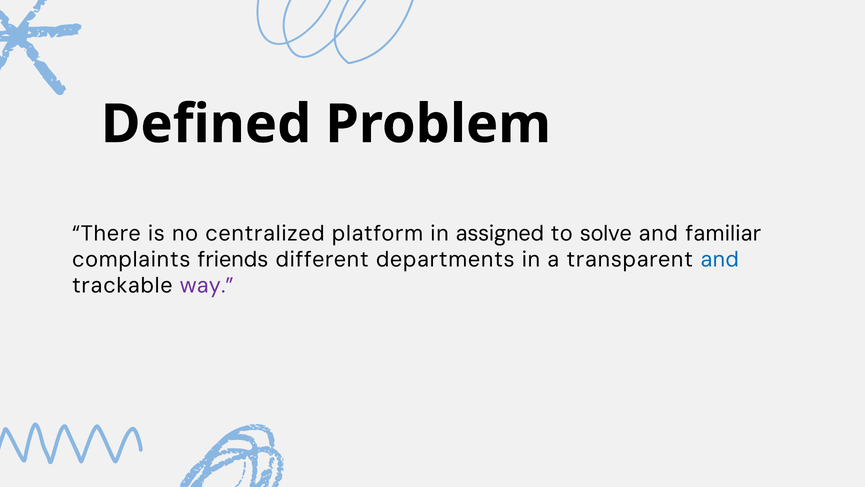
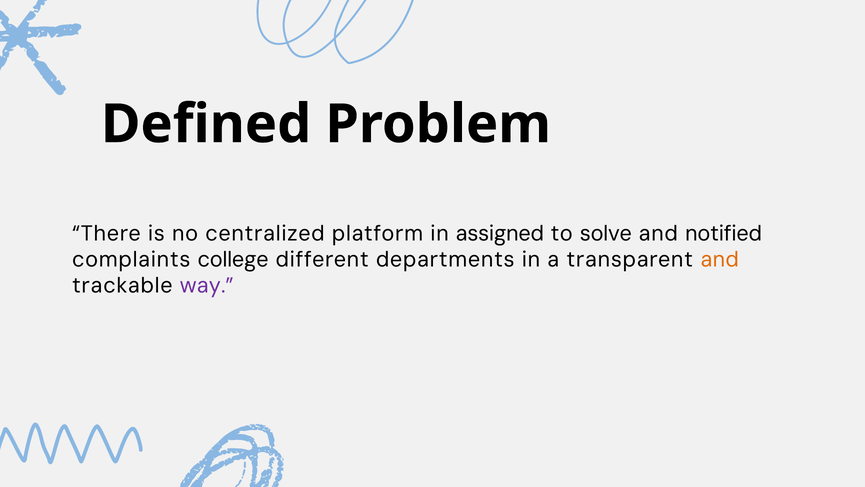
familiar: familiar -> notified
friends: friends -> college
and at (720, 259) colour: blue -> orange
